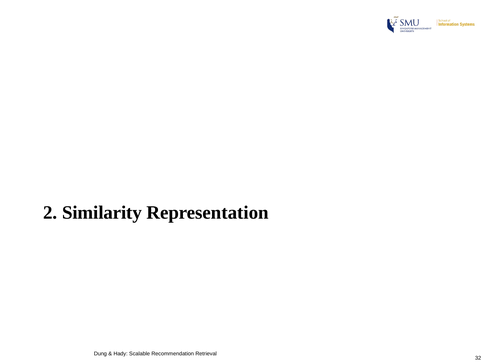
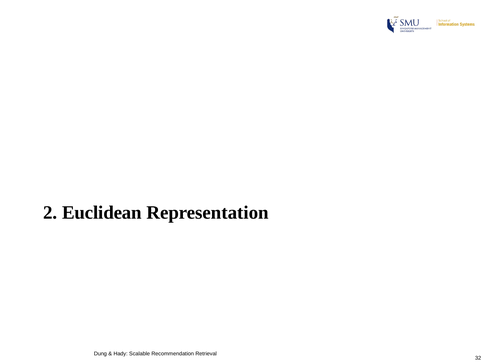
Similarity: Similarity -> Euclidean
